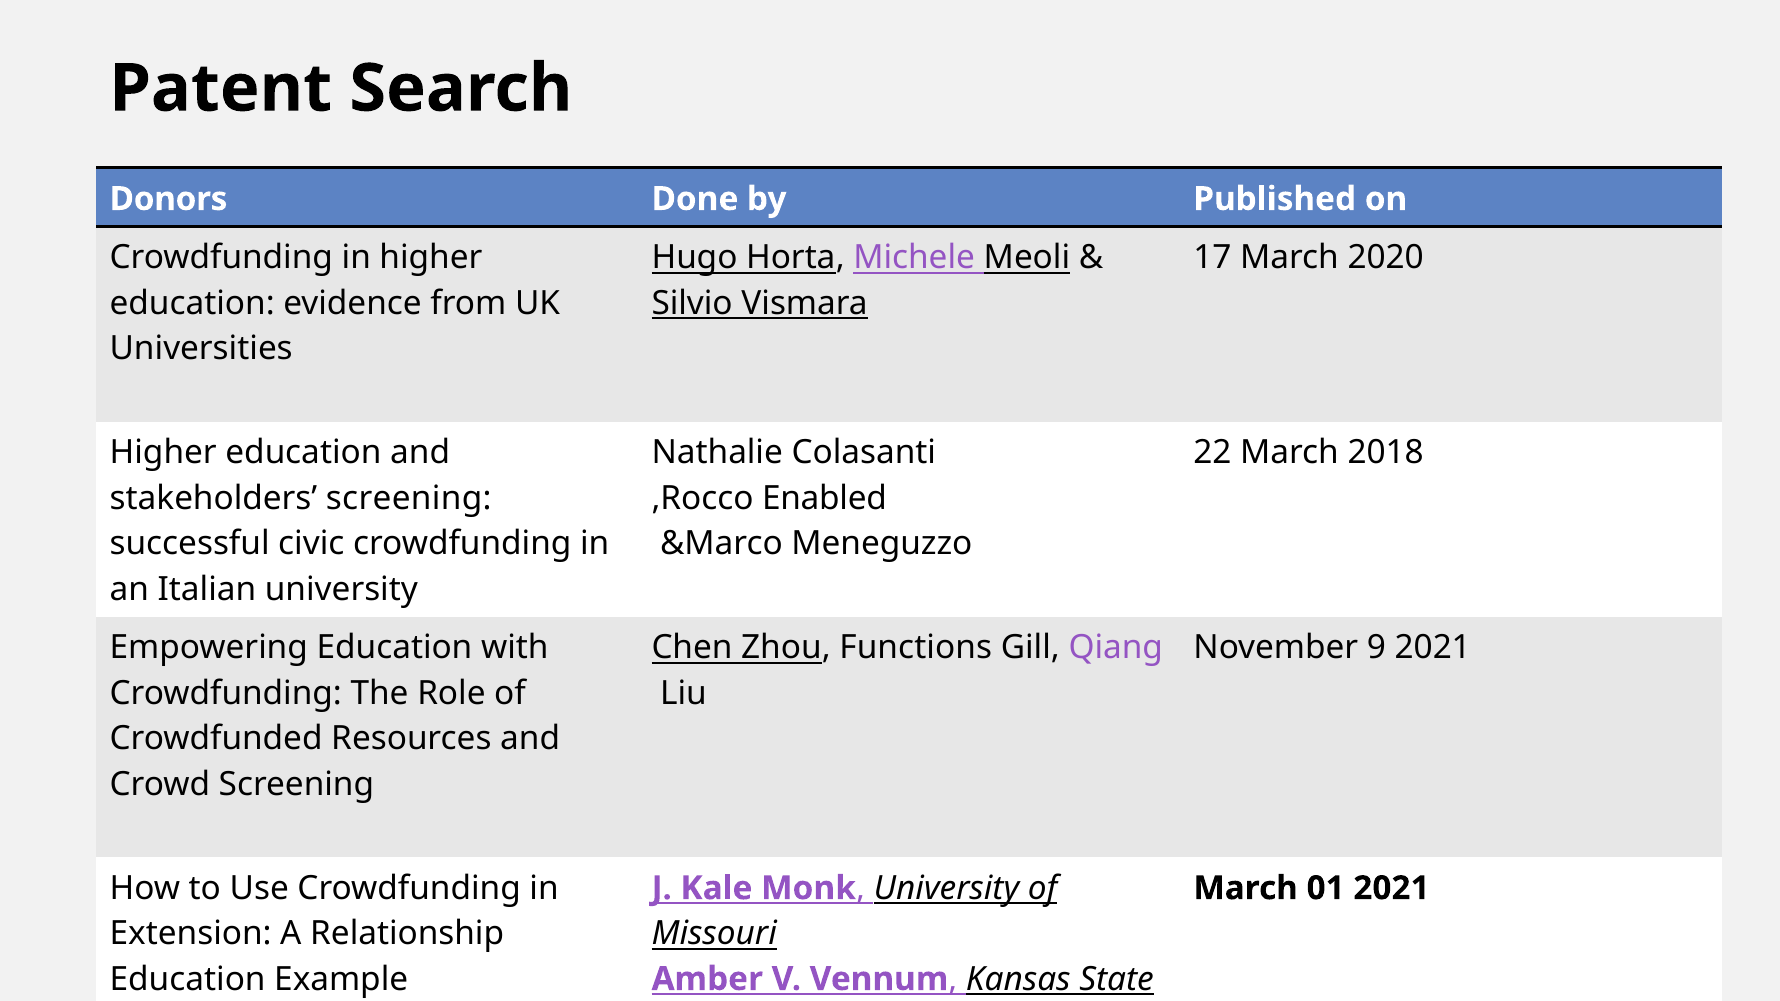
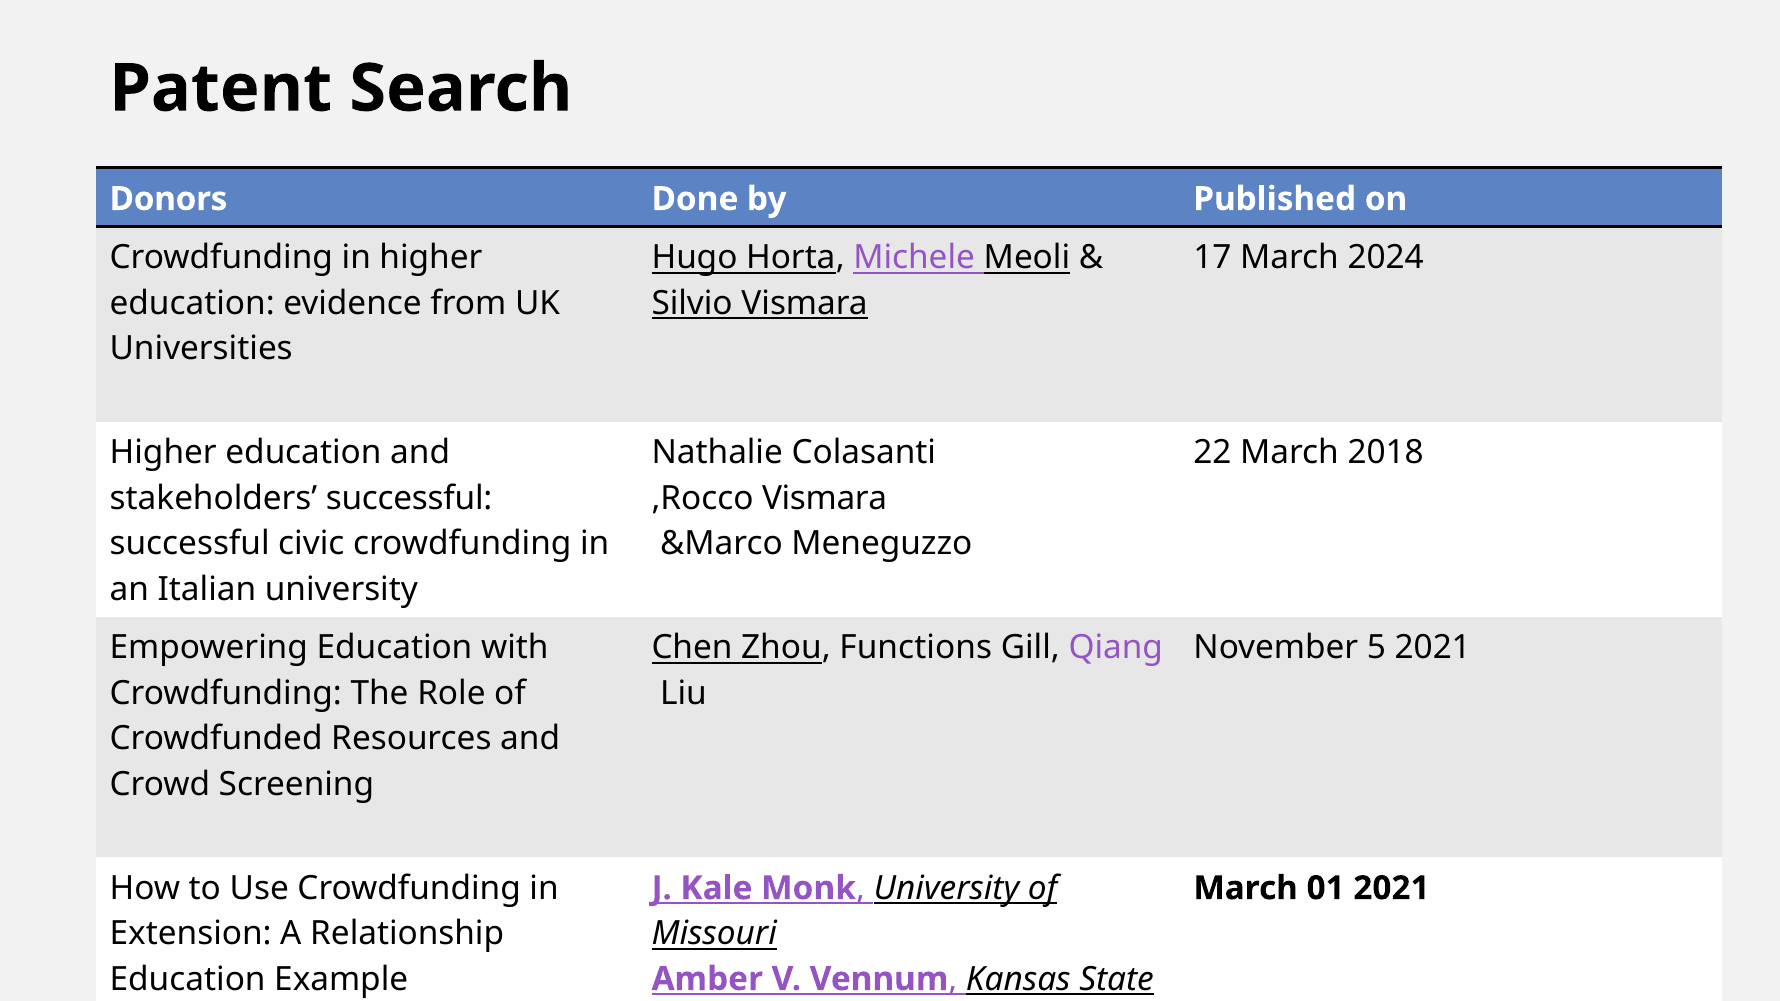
2020: 2020 -> 2024
stakeholders screening: screening -> successful
,Rocco Enabled: Enabled -> Vismara
9: 9 -> 5
